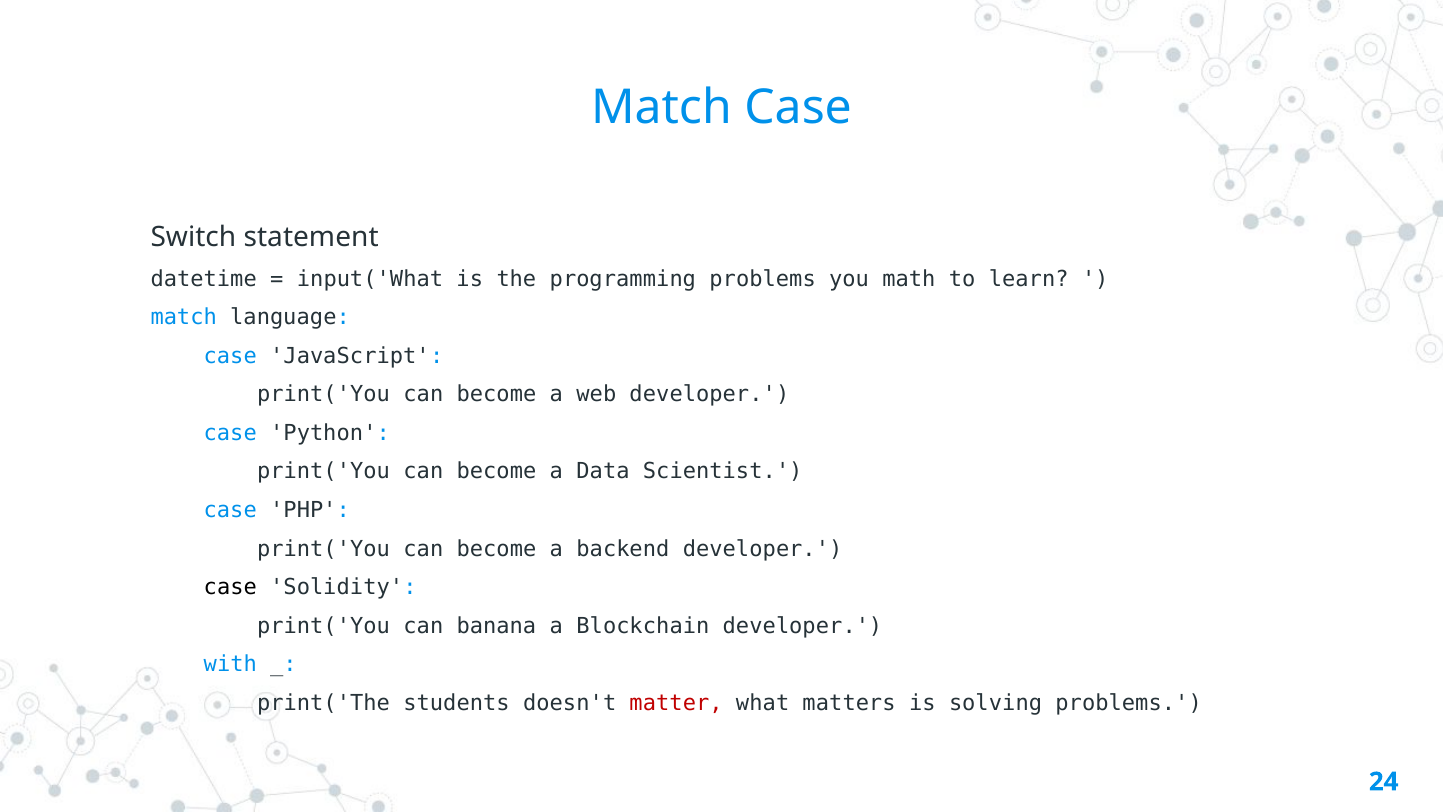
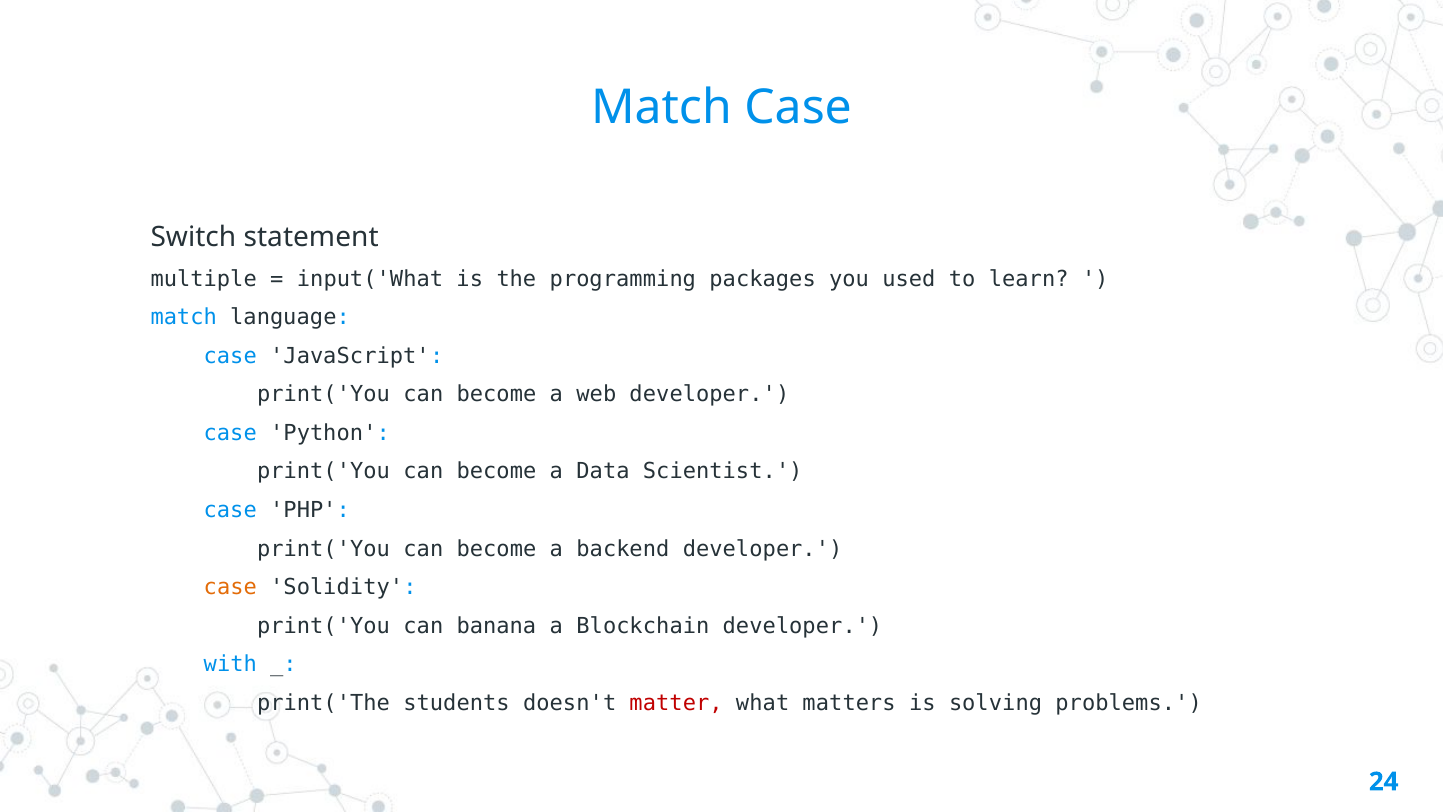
datetime: datetime -> multiple
programming problems: problems -> packages
math: math -> used
case at (230, 587) colour: black -> orange
